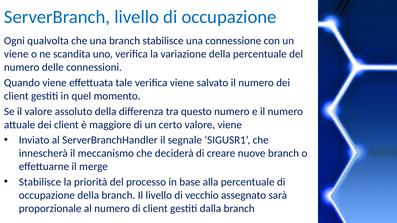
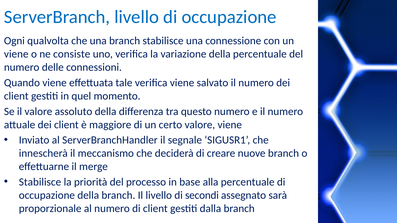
scandita: scandita -> consiste
vecchio: vecchio -> secondi
